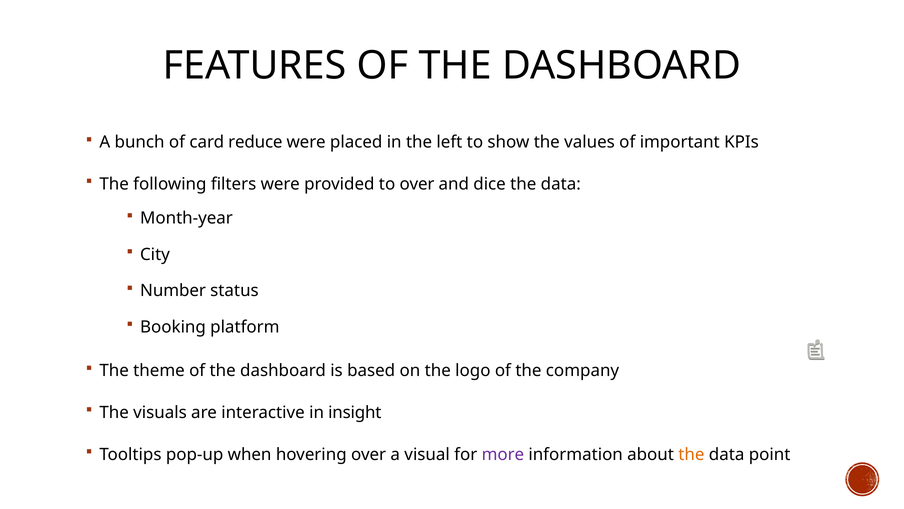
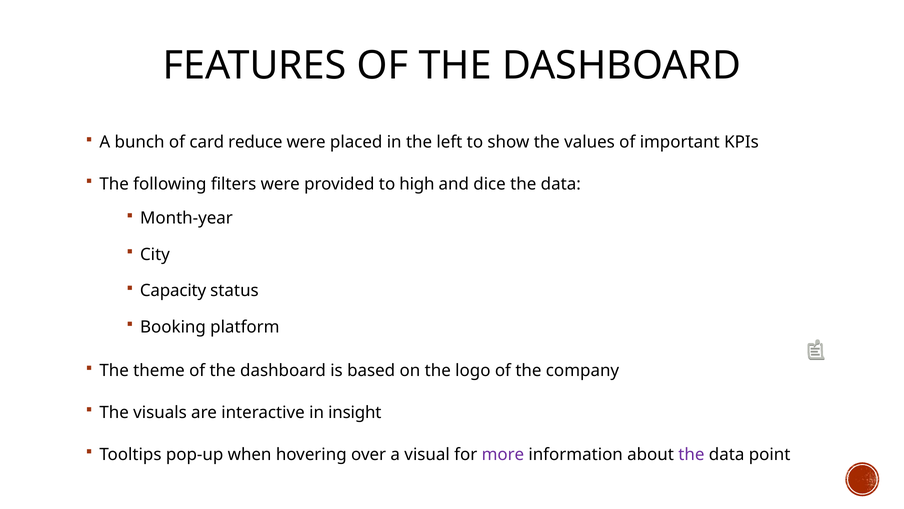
to over: over -> high
Number: Number -> Capacity
the at (691, 454) colour: orange -> purple
